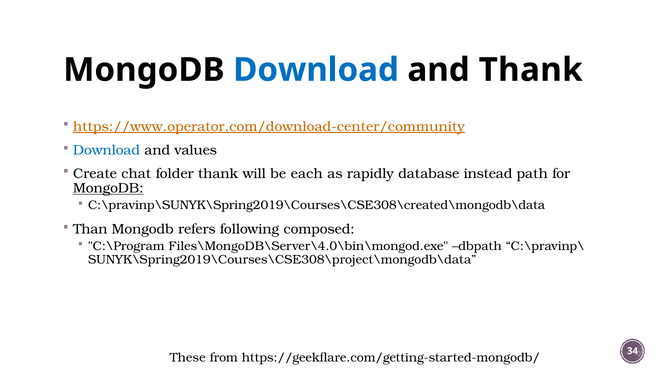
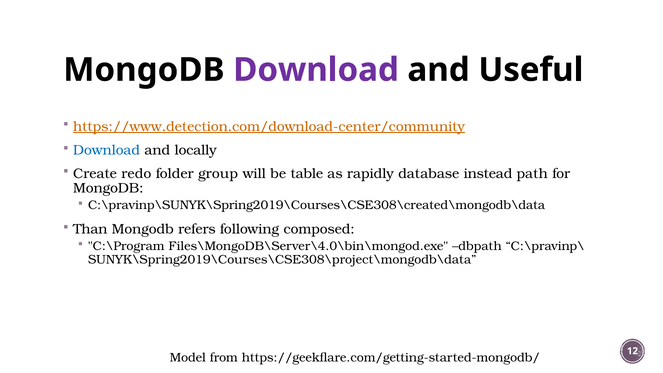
Download at (316, 70) colour: blue -> purple
and Thank: Thank -> Useful
https://www.operator.com/download-center/community: https://www.operator.com/download-center/community -> https://www.detection.com/download-center/community
values: values -> locally
chat: chat -> redo
folder thank: thank -> group
each: each -> table
MongoDB at (108, 188) underline: present -> none
These: These -> Model
34: 34 -> 12
